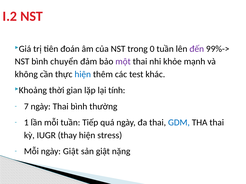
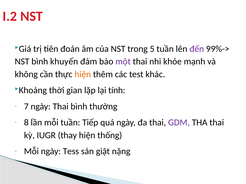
0: 0 -> 5
chuyển: chuyển -> khuyến
hiện at (83, 74) colour: blue -> orange
1: 1 -> 8
GDM colour: blue -> purple
stress: stress -> thống
ngày Giật: Giật -> Tess
